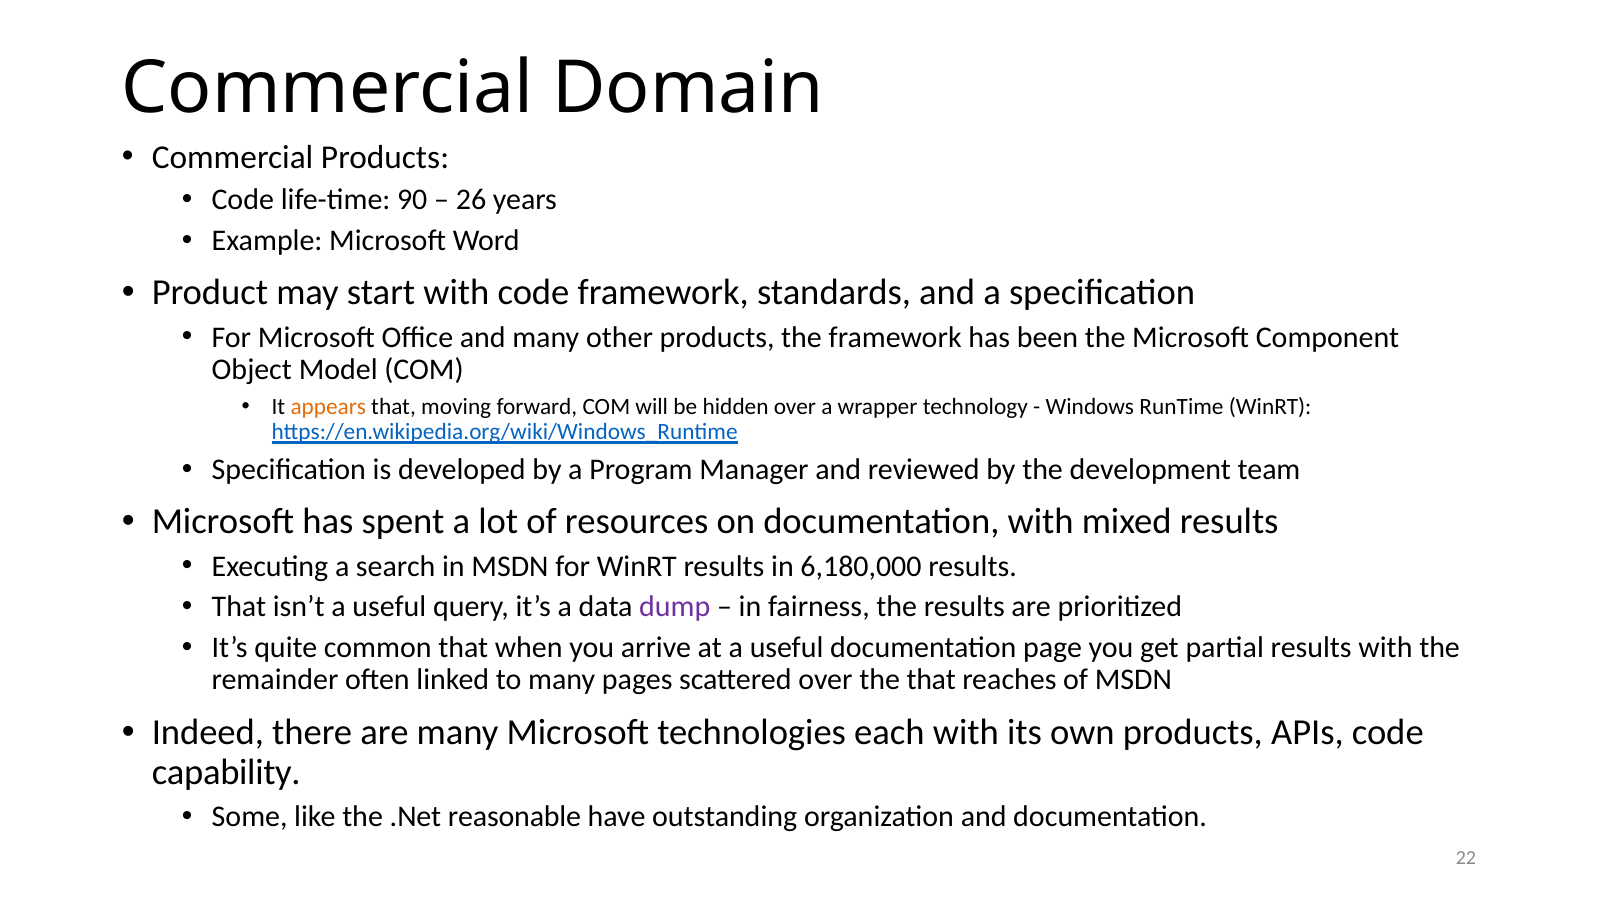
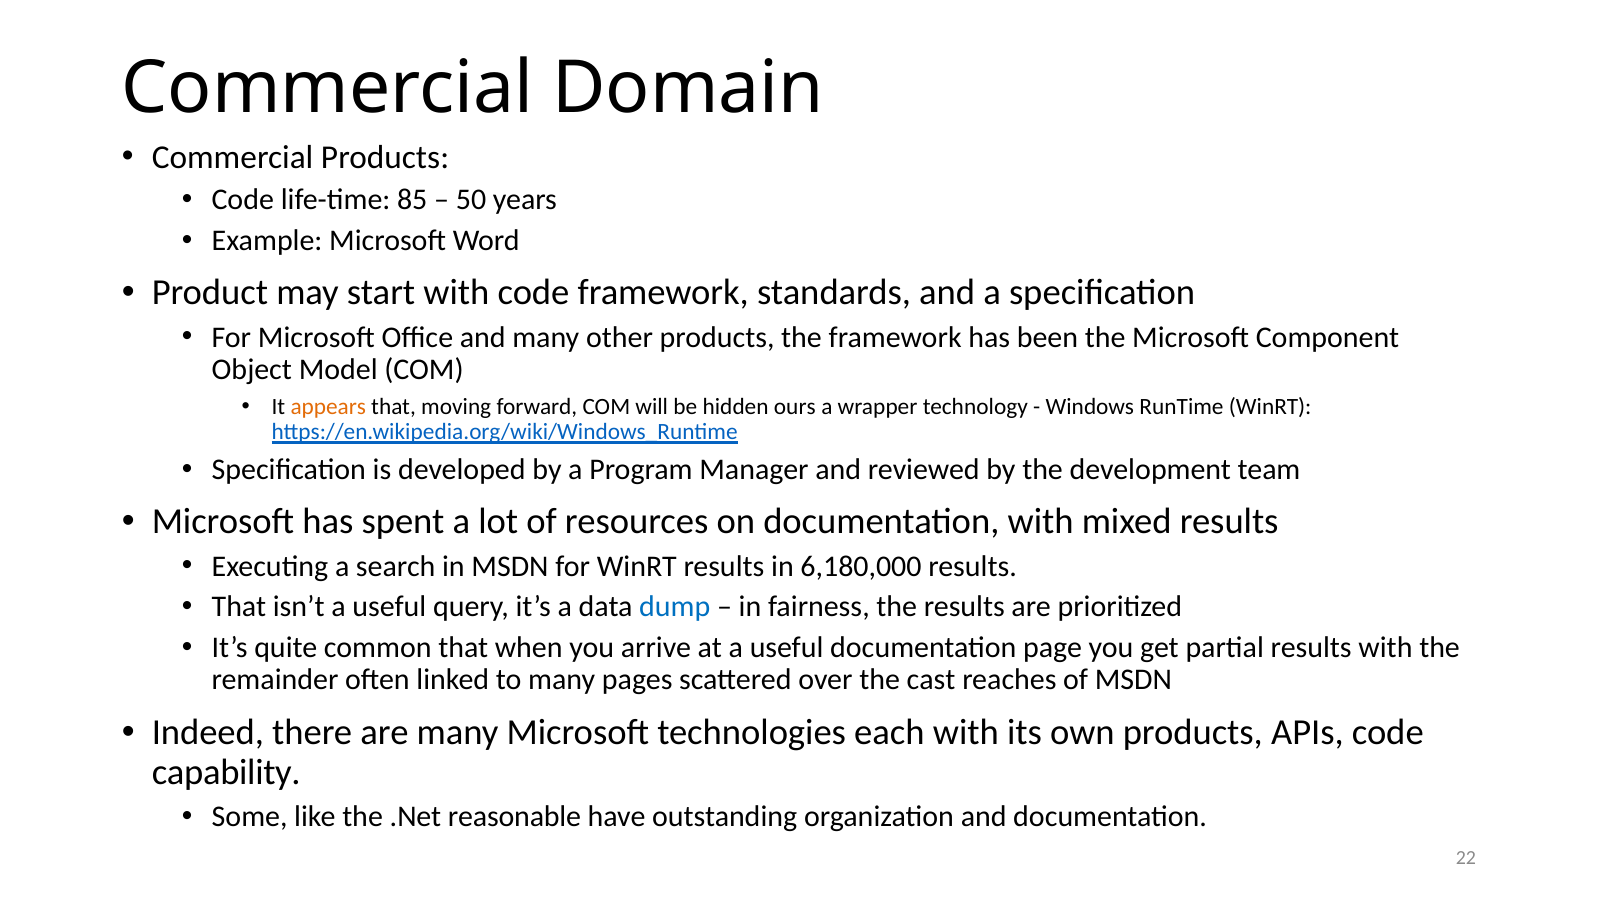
90: 90 -> 85
26: 26 -> 50
hidden over: over -> ours
dump colour: purple -> blue
the that: that -> cast
